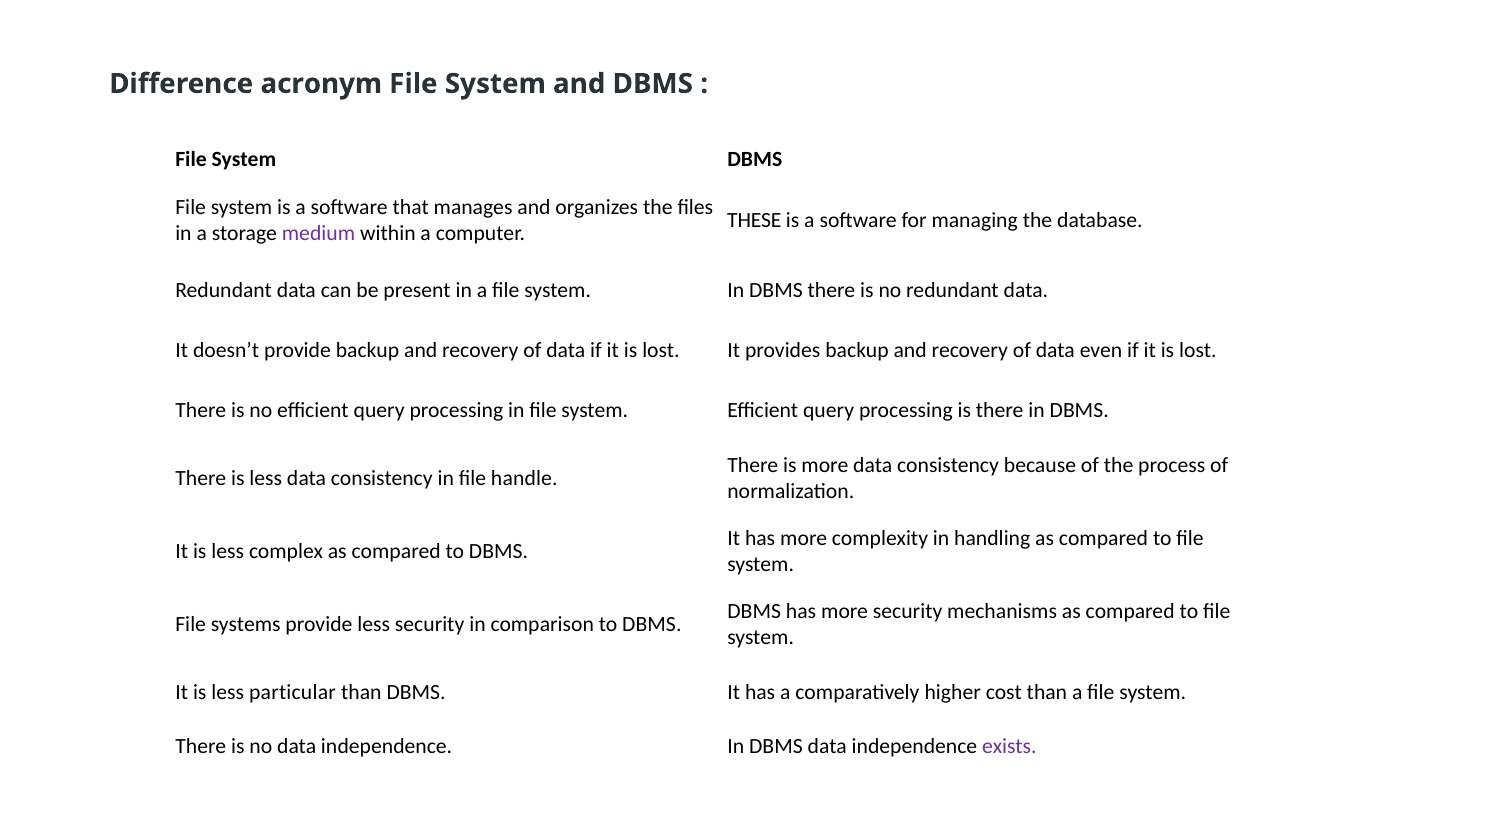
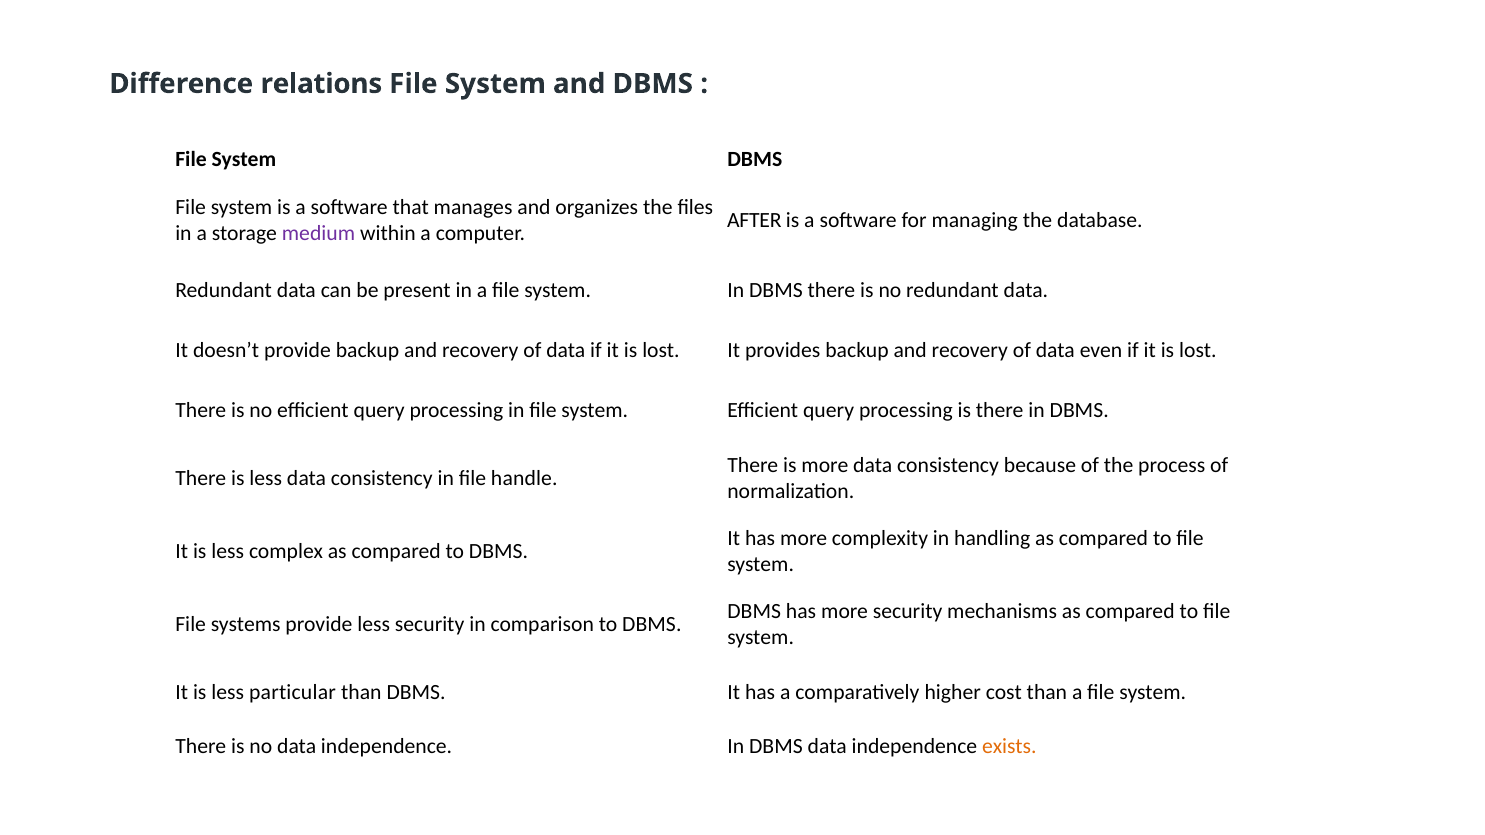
acronym: acronym -> relations
THESE: THESE -> AFTER
exists colour: purple -> orange
